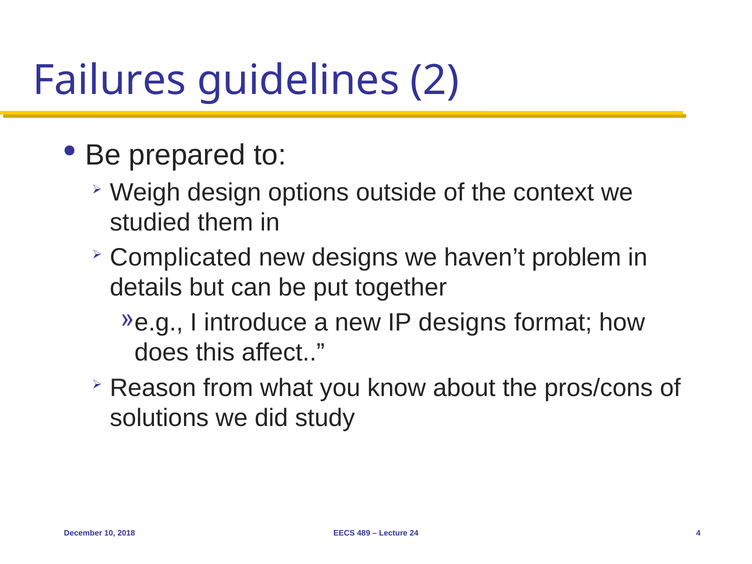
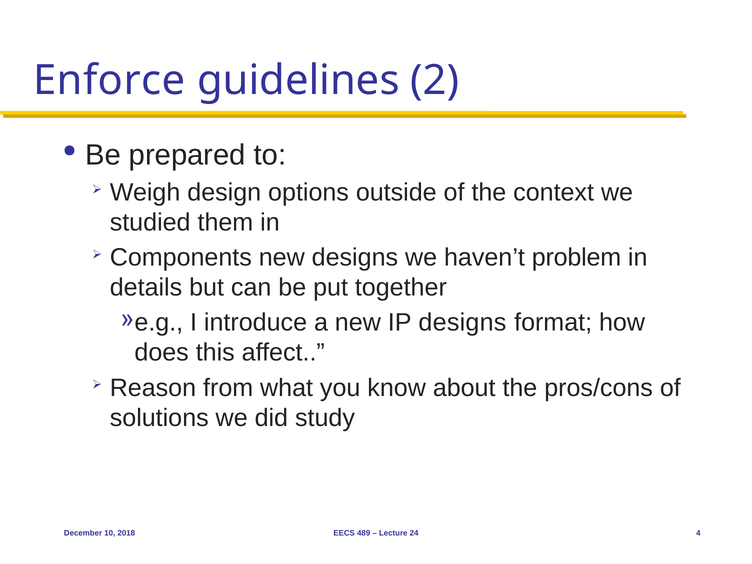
Failures: Failures -> Enforce
Complicated: Complicated -> Components
